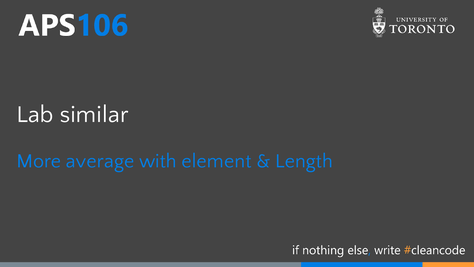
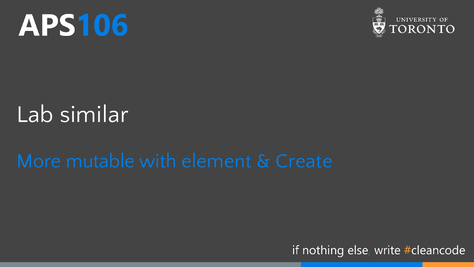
average: average -> mutable
Length: Length -> Create
